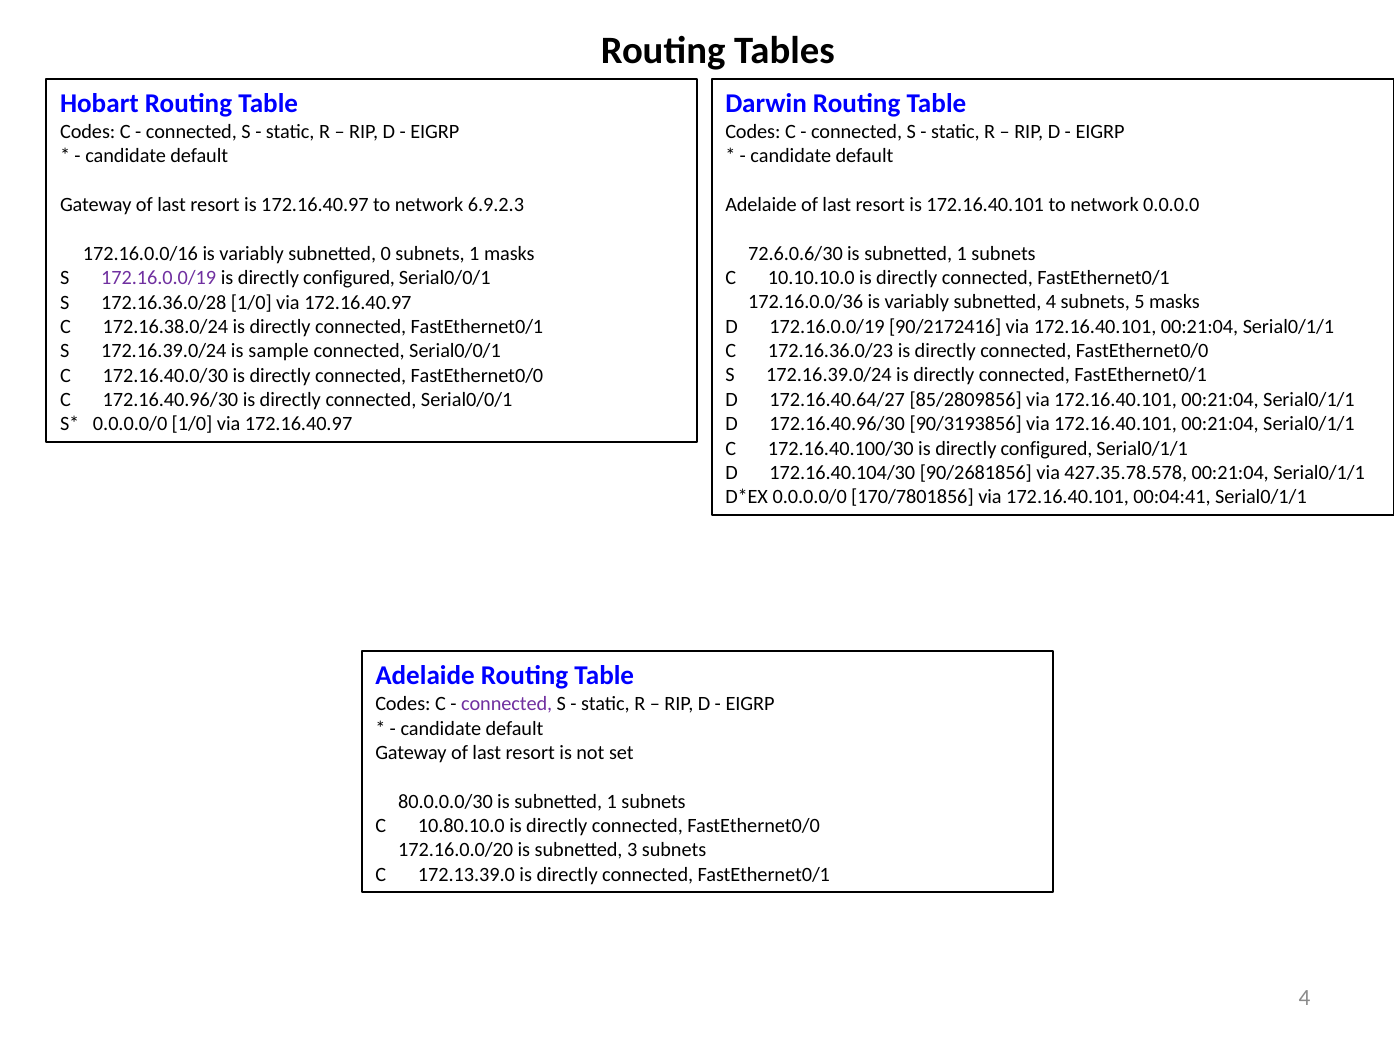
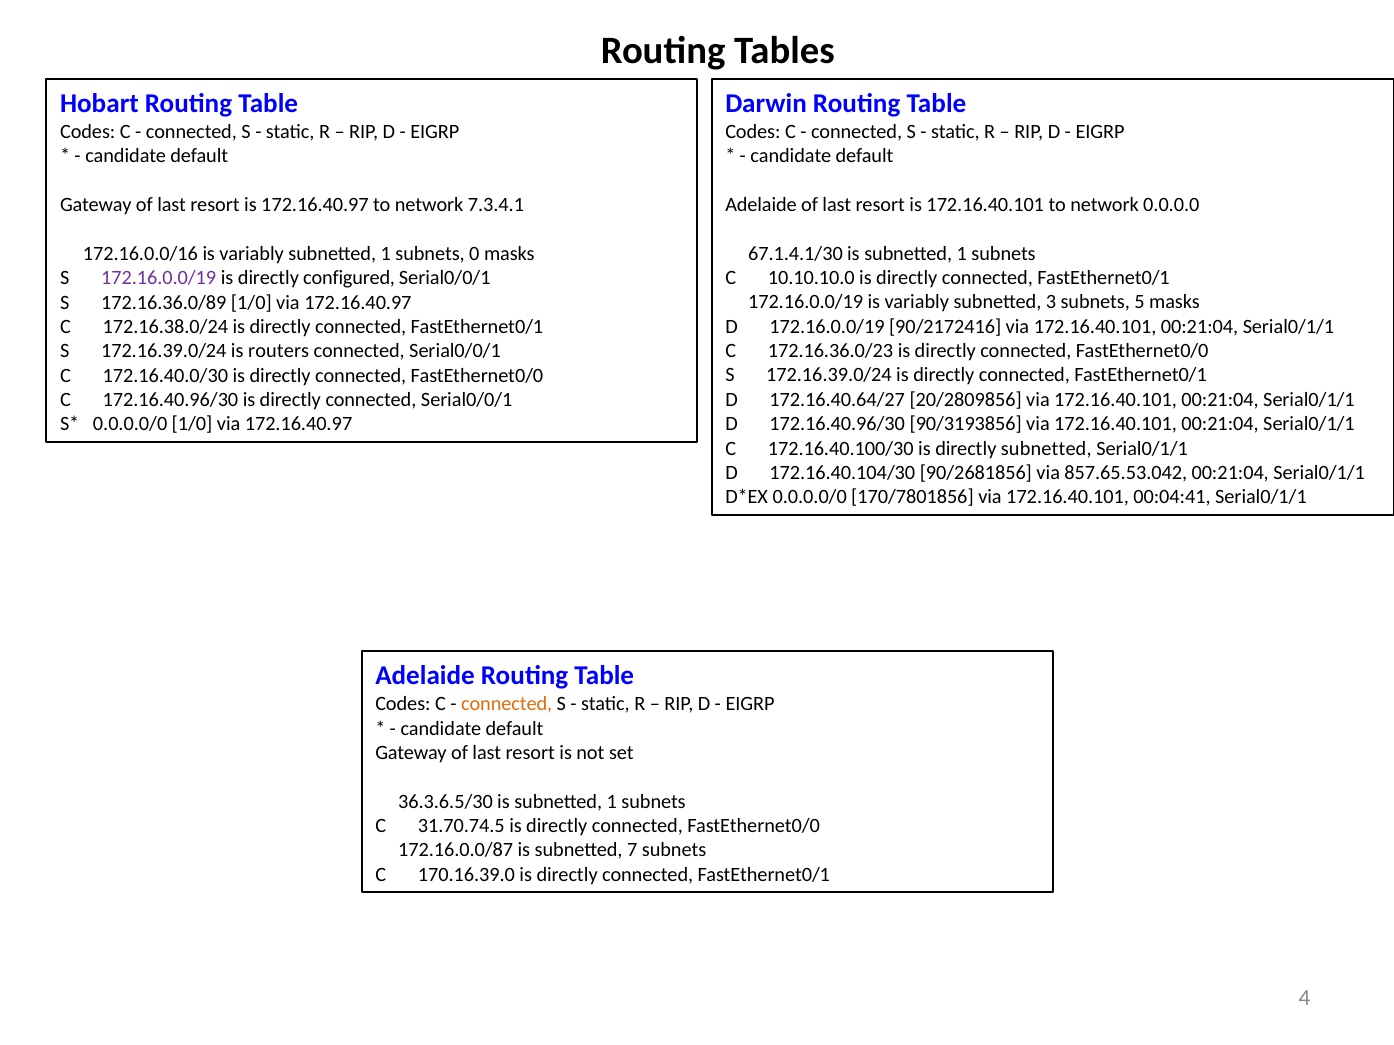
6.9.2.3: 6.9.2.3 -> 7.3.4.1
72.6.0.6/30: 72.6.0.6/30 -> 67.1.4.1/30
variably subnetted 0: 0 -> 1
subnets 1: 1 -> 0
172.16.0.0/36 at (806, 302): 172.16.0.0/36 -> 172.16.0.0/19
subnetted 4: 4 -> 3
172.16.36.0/28: 172.16.36.0/28 -> 172.16.36.0/89
sample: sample -> routers
85/2809856: 85/2809856 -> 20/2809856
172.16.40.100/30 is directly configured: configured -> subnetted
427.35.78.578: 427.35.78.578 -> 857.65.53.042
connected at (507, 704) colour: purple -> orange
80.0.0.0/30: 80.0.0.0/30 -> 36.3.6.5/30
10.80.10.0: 10.80.10.0 -> 31.70.74.5
172.16.0.0/20: 172.16.0.0/20 -> 172.16.0.0/87
3: 3 -> 7
172.13.39.0: 172.13.39.0 -> 170.16.39.0
